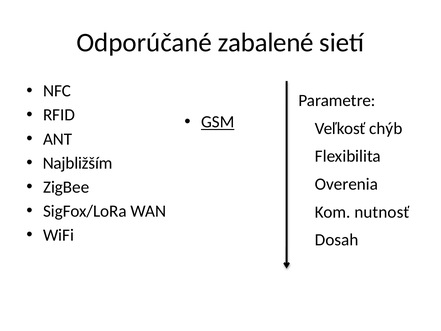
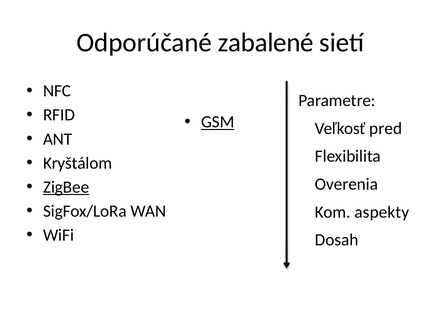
chýb: chýb -> pred
Najbližším: Najbližším -> Kryštálom
ZigBee underline: none -> present
nutnosť: nutnosť -> aspekty
